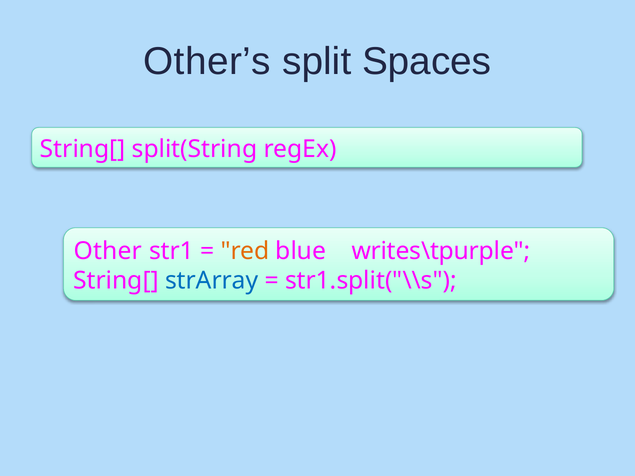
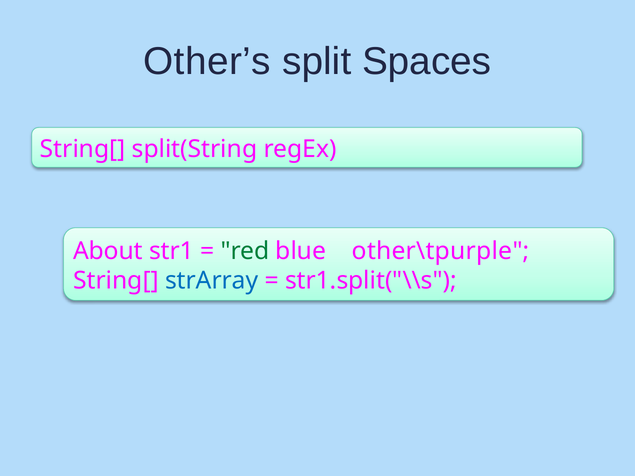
Other: Other -> About
red colour: orange -> green
writes\tpurple: writes\tpurple -> other\tpurple
